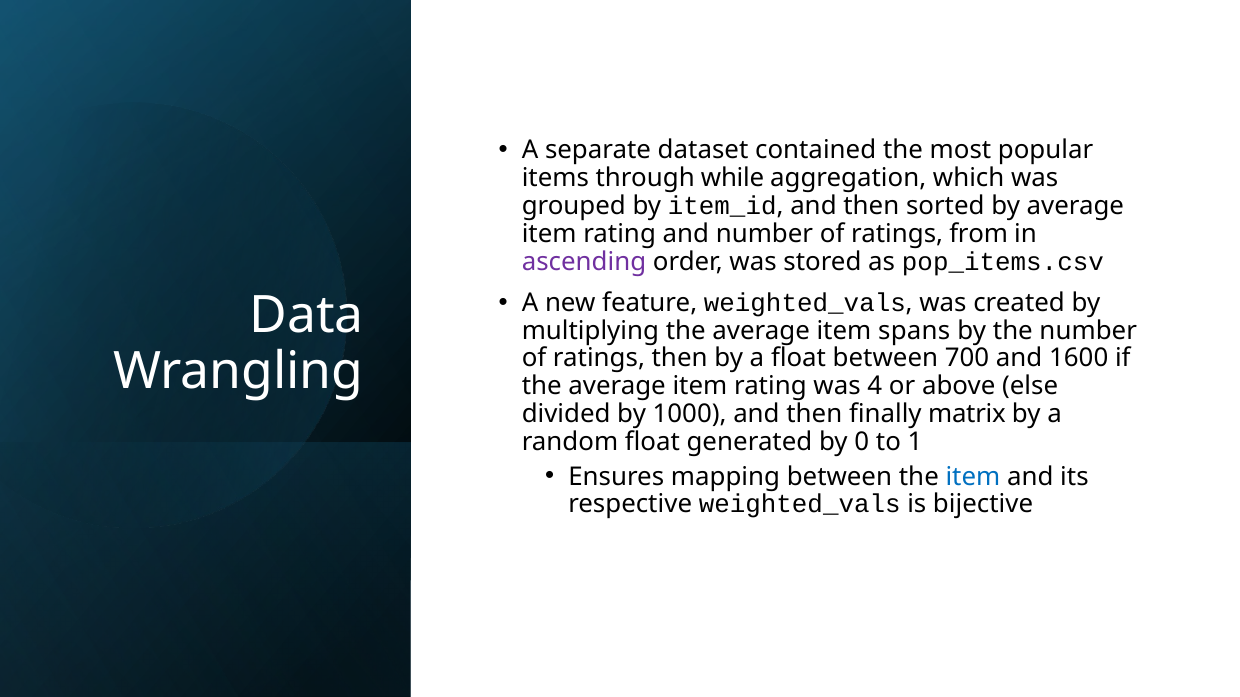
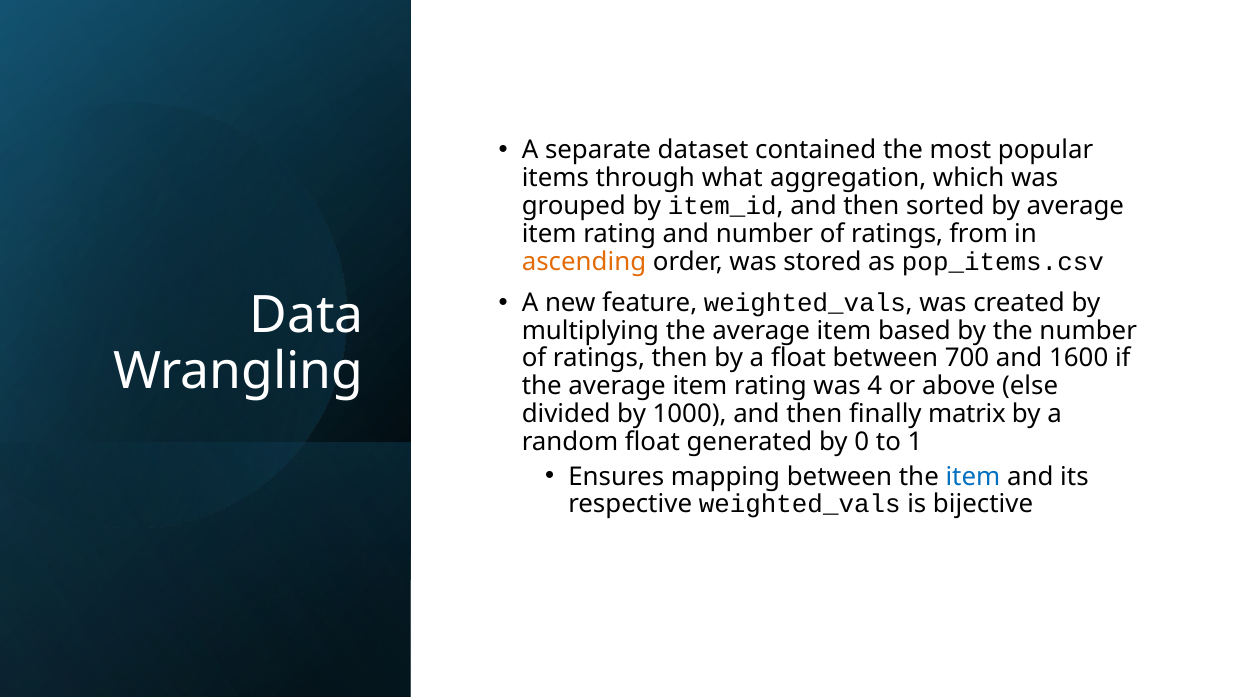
while: while -> what
ascending colour: purple -> orange
spans: spans -> based
